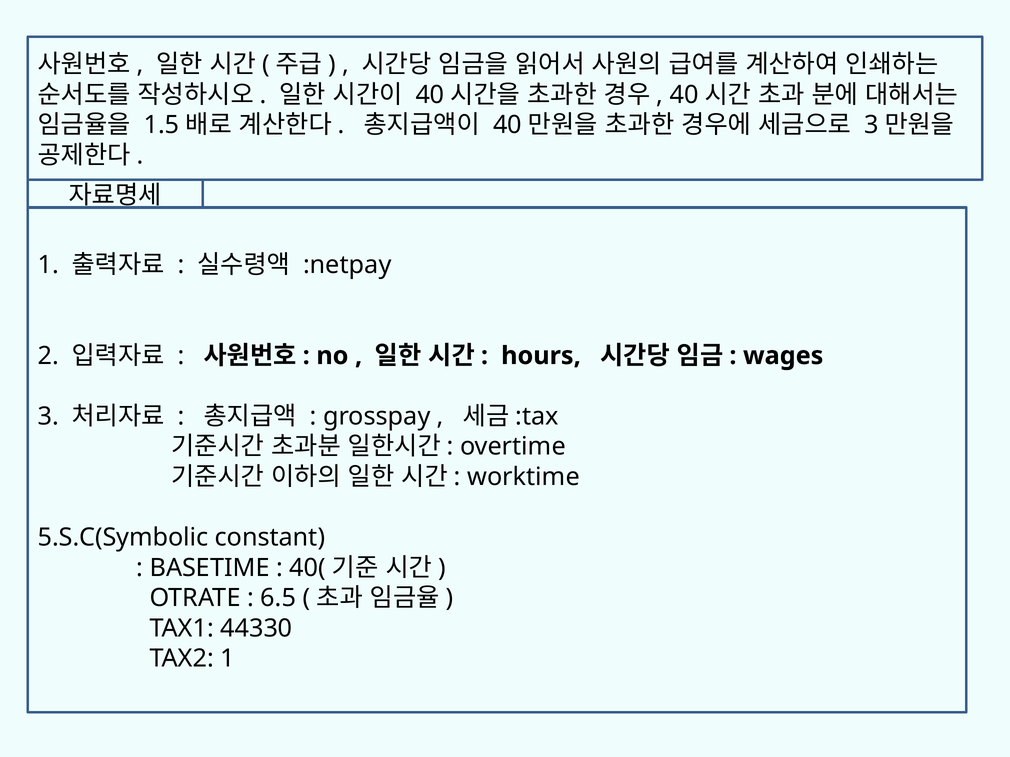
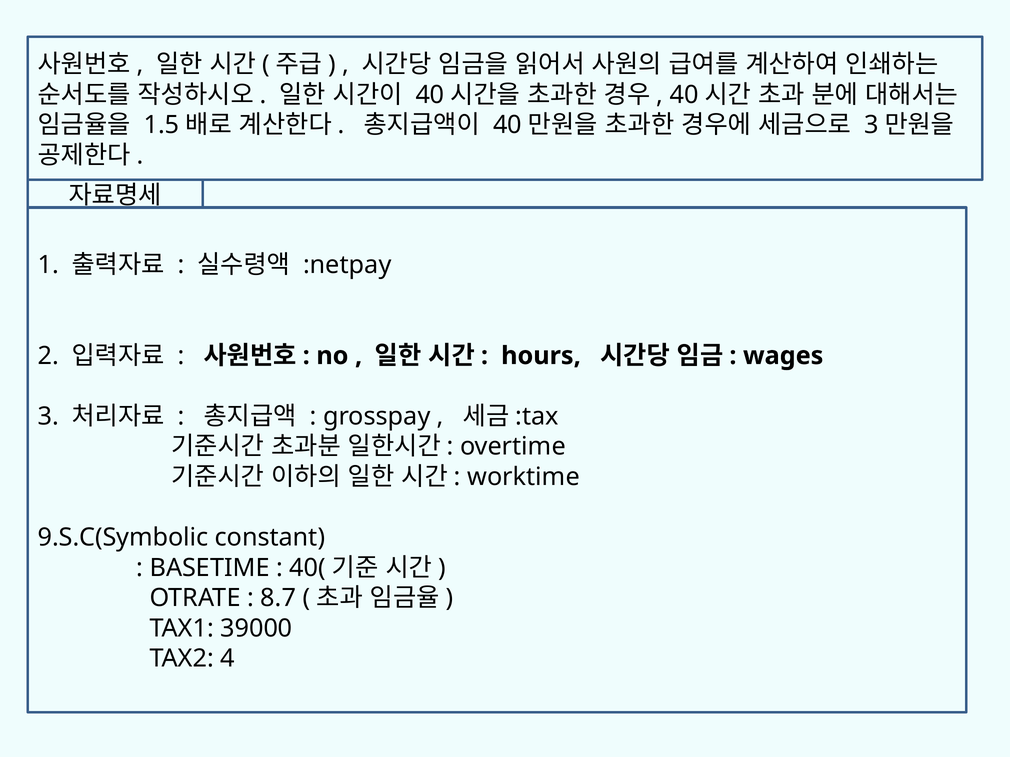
5.S.C(Symbolic: 5.S.C(Symbolic -> 9.S.C(Symbolic
6.5: 6.5 -> 8.7
44330: 44330 -> 39000
TAX2 1: 1 -> 4
